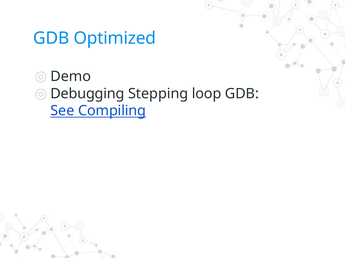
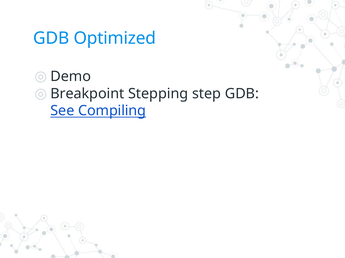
Debugging: Debugging -> Breakpoint
loop: loop -> step
